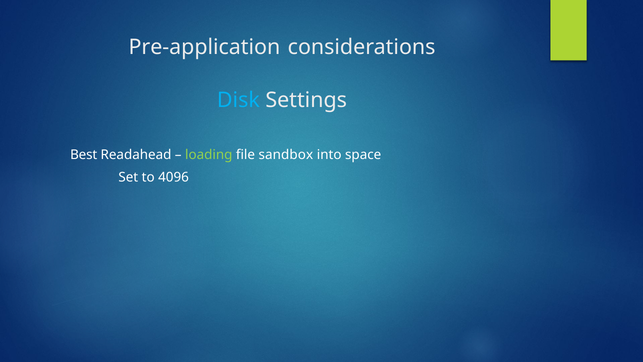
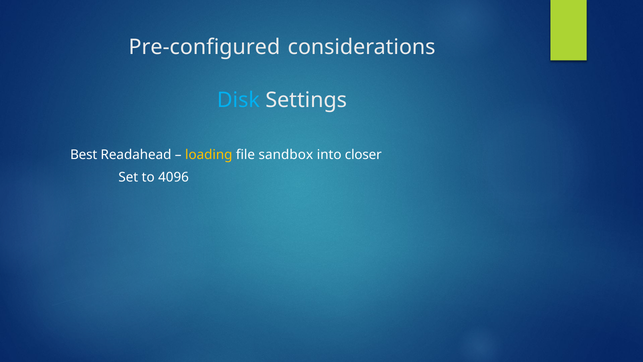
Pre-application: Pre-application -> Pre-configured
loading colour: light green -> yellow
space: space -> closer
